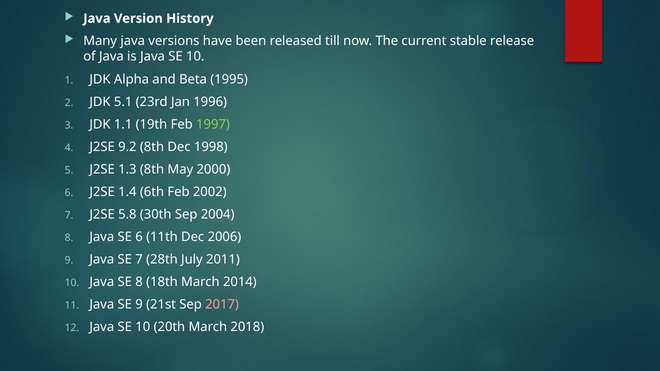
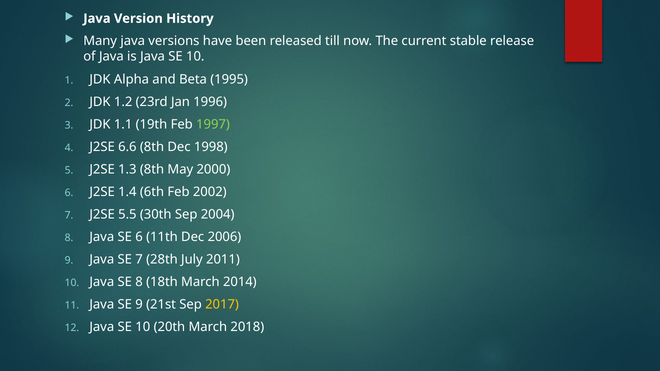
5.1: 5.1 -> 1.2
9.2: 9.2 -> 6.6
5.8: 5.8 -> 5.5
2017 colour: pink -> yellow
